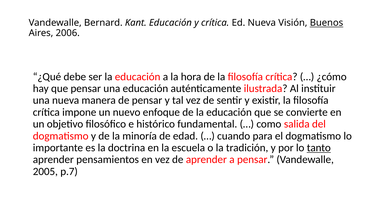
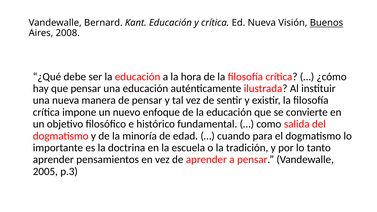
2006: 2006 -> 2008
tanto underline: present -> none
p.7: p.7 -> p.3
